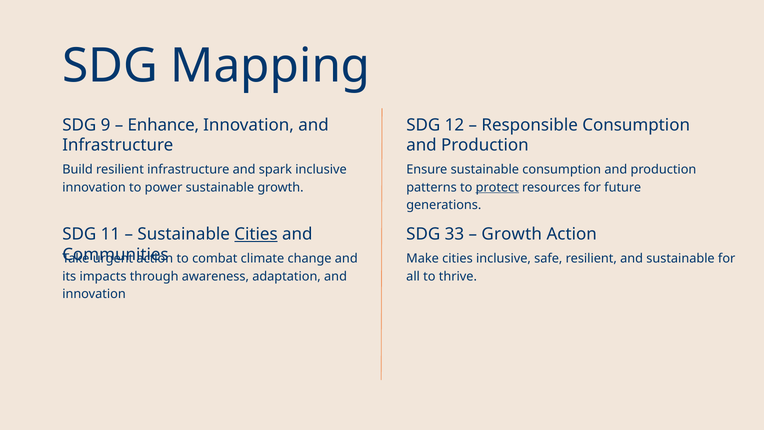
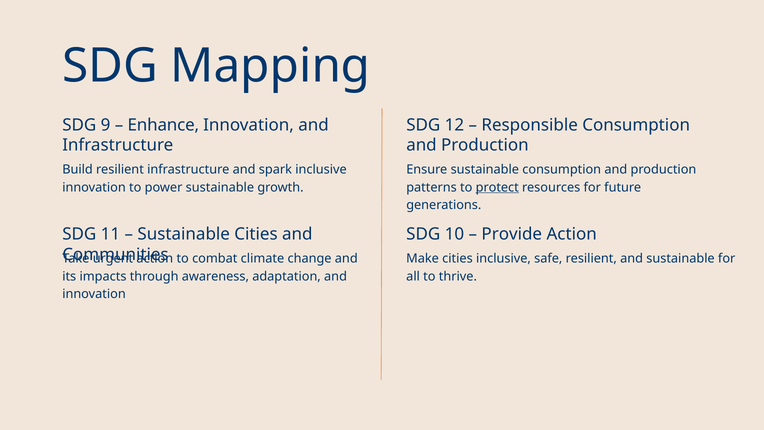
Cities at (256, 234) underline: present -> none
33: 33 -> 10
Growth at (512, 234): Growth -> Provide
